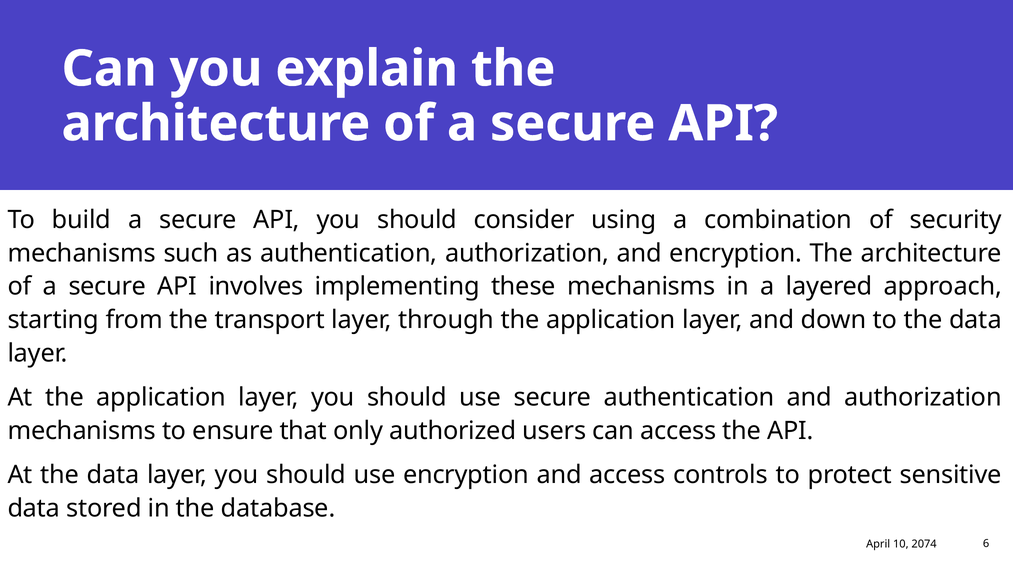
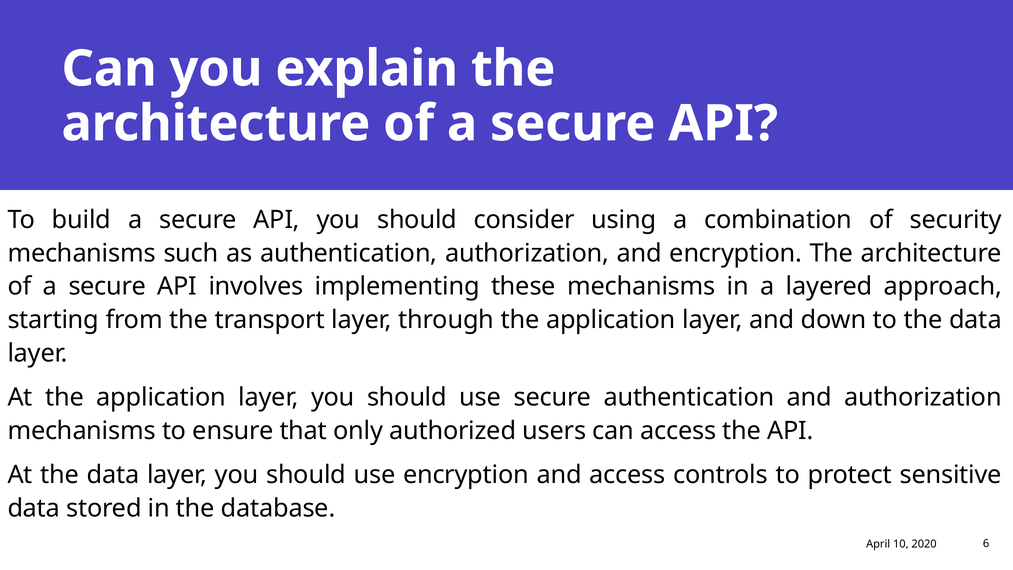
2074: 2074 -> 2020
